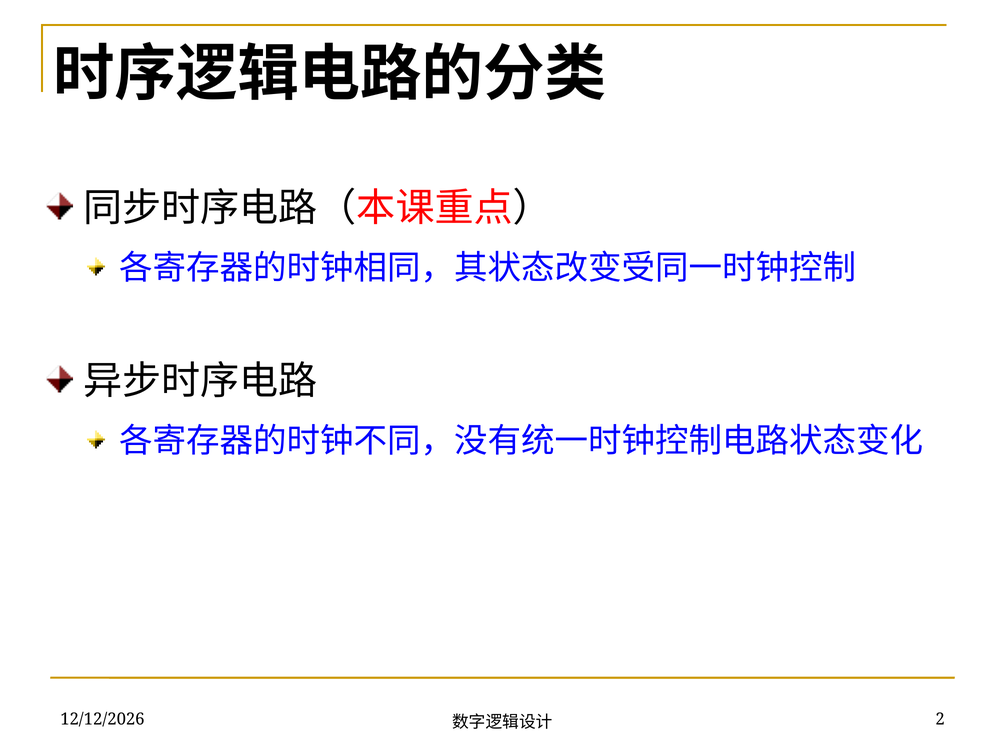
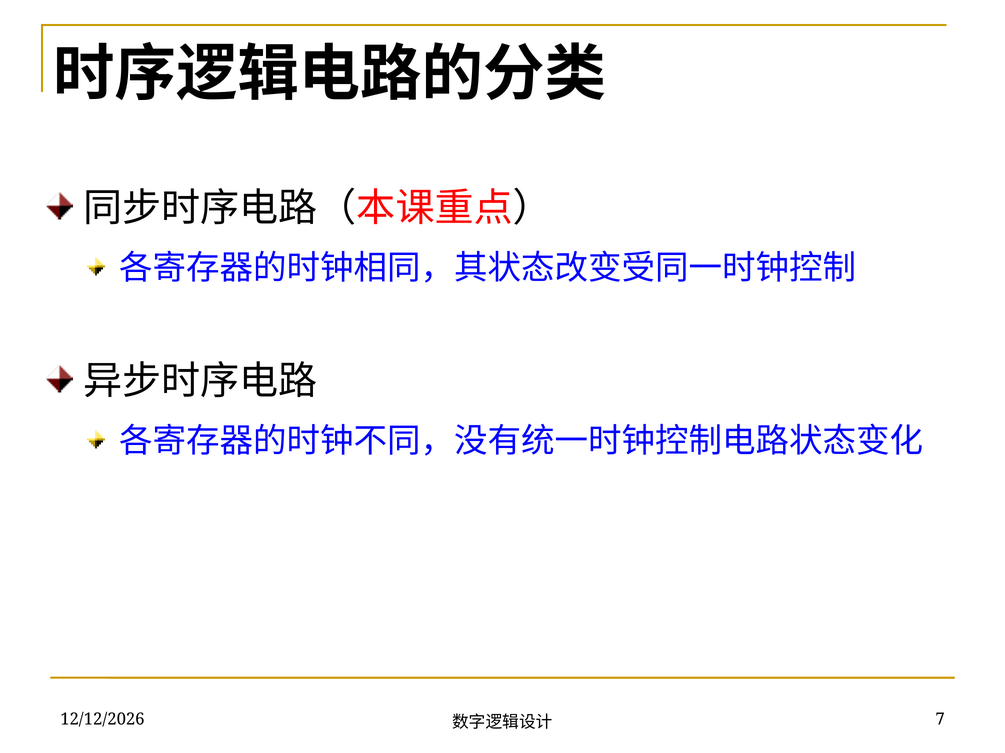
2: 2 -> 7
